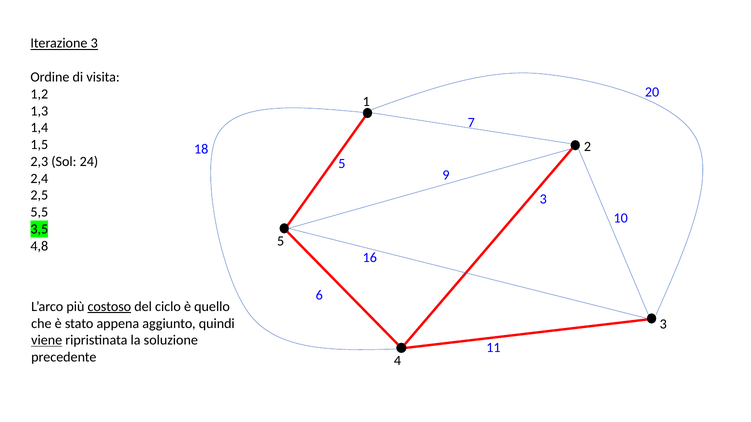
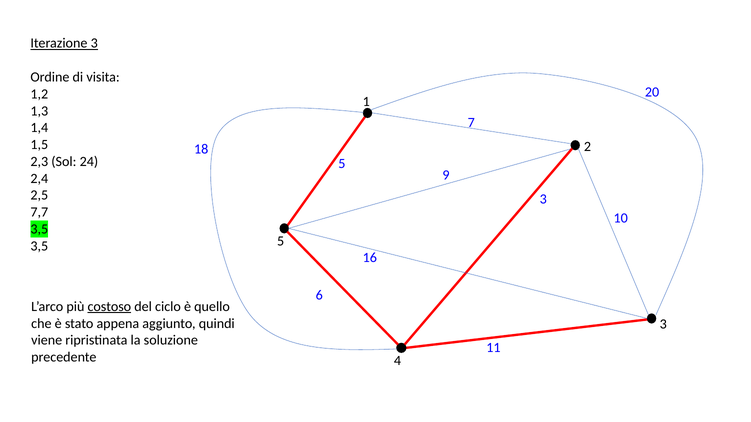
5,5: 5,5 -> 7,7
4,8 at (39, 246): 4,8 -> 3,5
viene underline: present -> none
